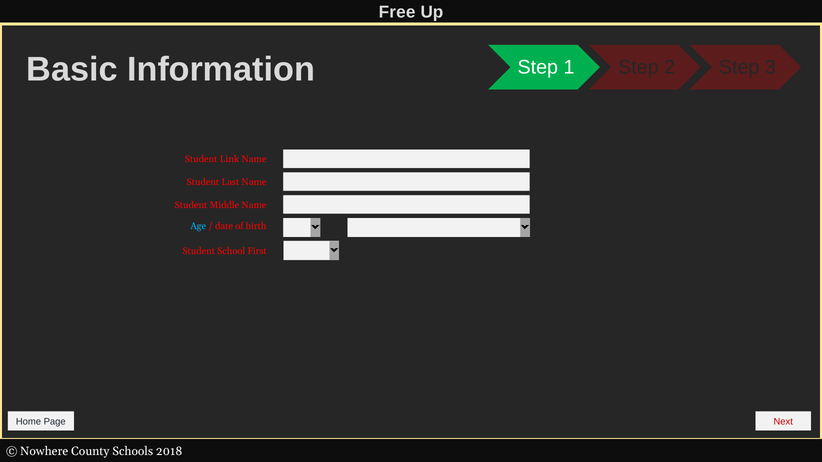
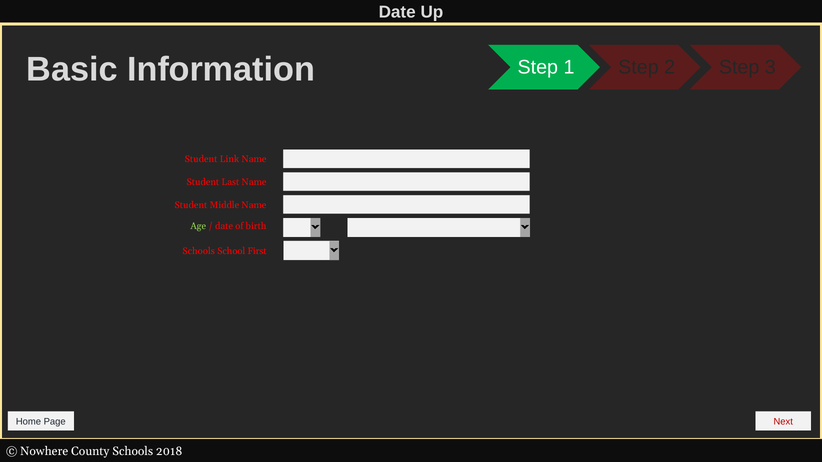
Free at (397, 12): Free -> Date
Age colour: light blue -> light green
Student at (199, 251): Student -> Schools
